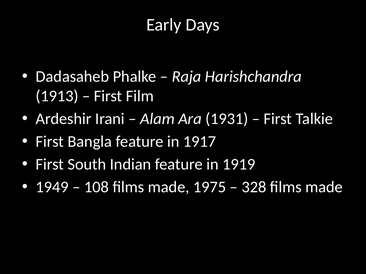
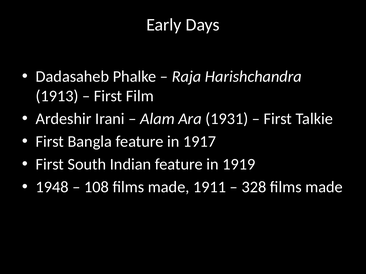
1949: 1949 -> 1948
1975: 1975 -> 1911
